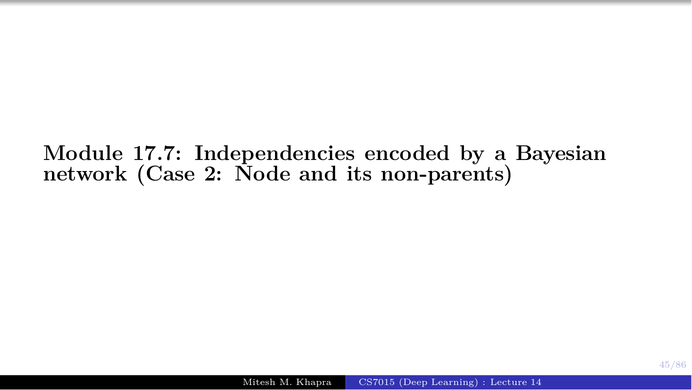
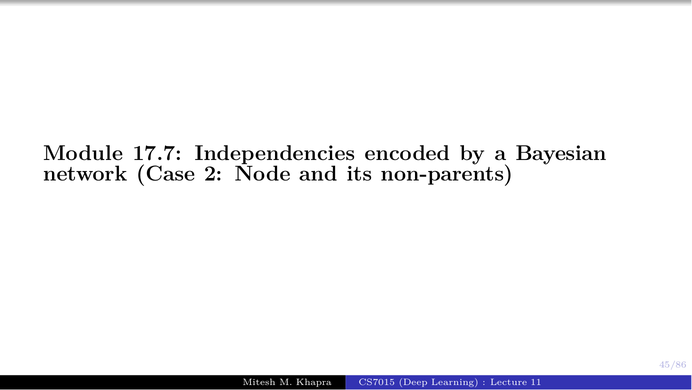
14: 14 -> 11
